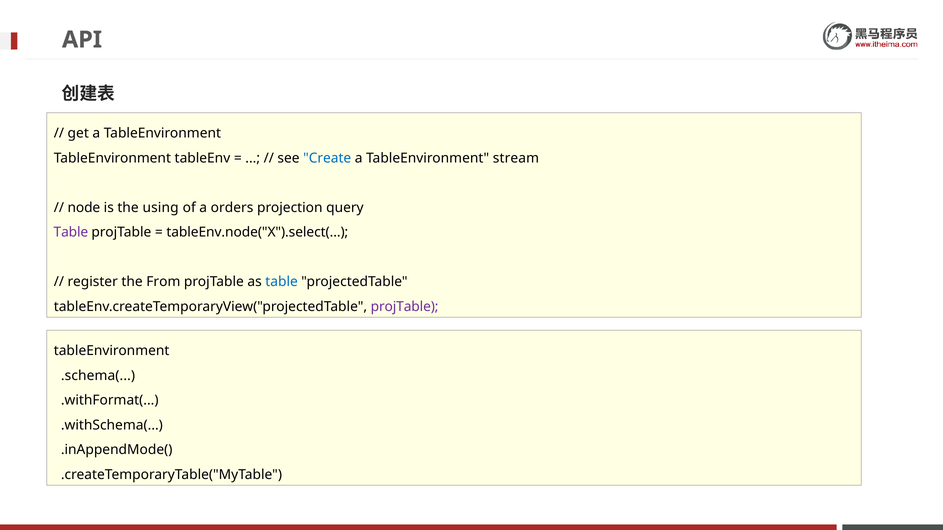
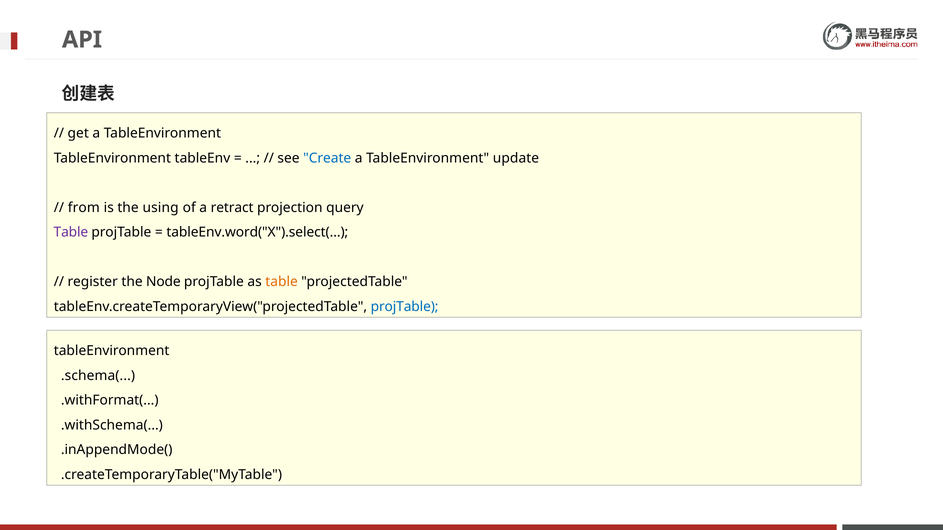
stream: stream -> update
node: node -> from
orders: orders -> retract
tableEnv.node("X").select(: tableEnv.node("X").select( -> tableEnv.word("X").select(
From: From -> Node
table at (282, 282) colour: blue -> orange
projTable at (405, 307) colour: purple -> blue
